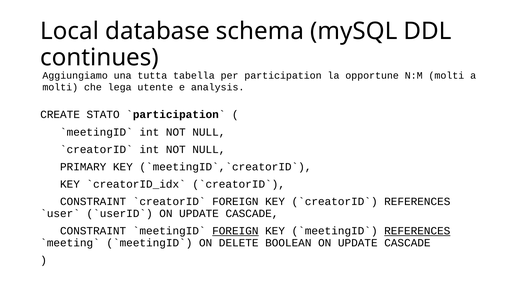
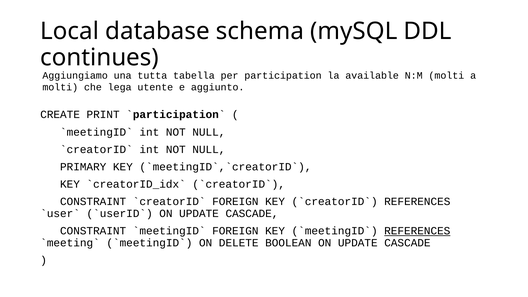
opportune: opportune -> available
analysis: analysis -> aggiunto
STATO: STATO -> PRINT
FOREIGN at (235, 231) underline: present -> none
